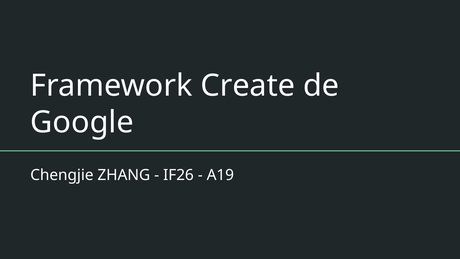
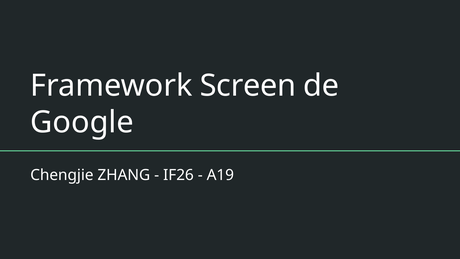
Create: Create -> Screen
